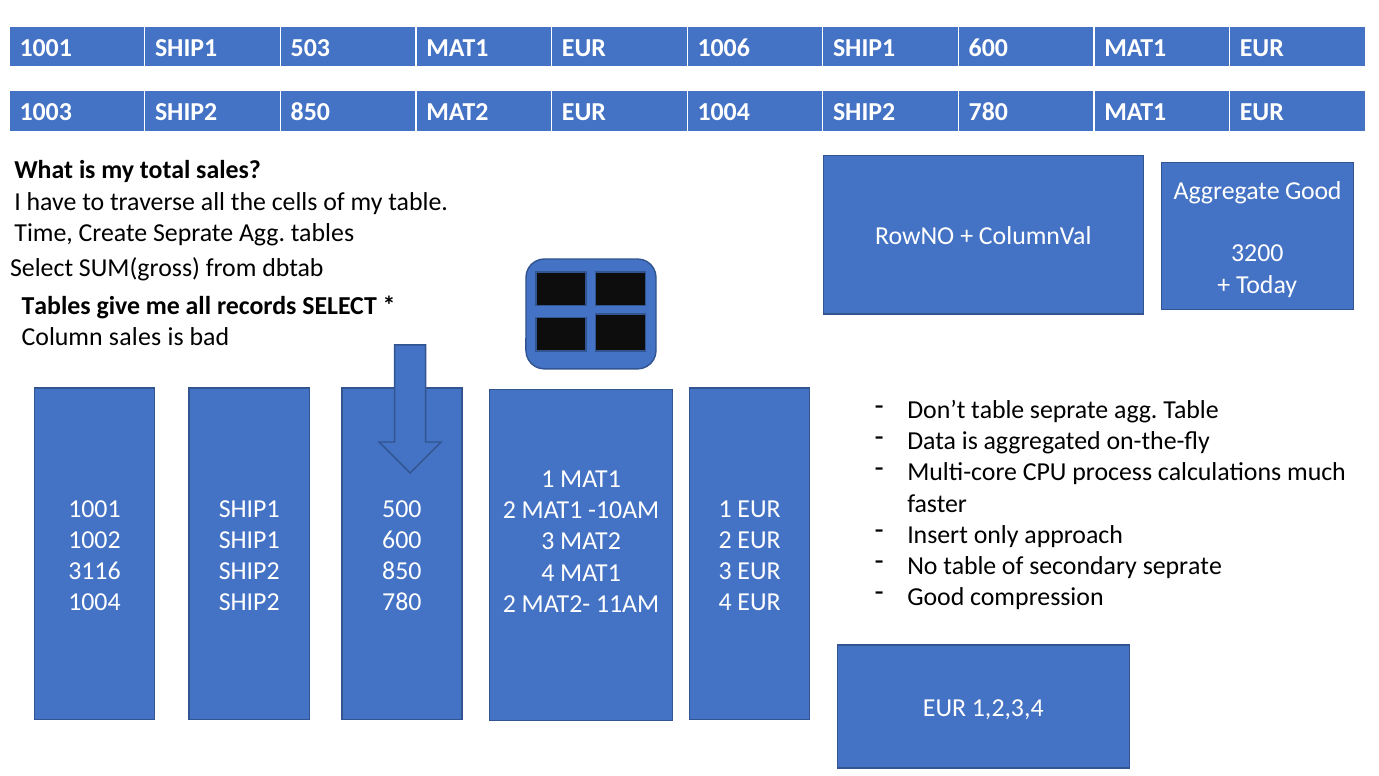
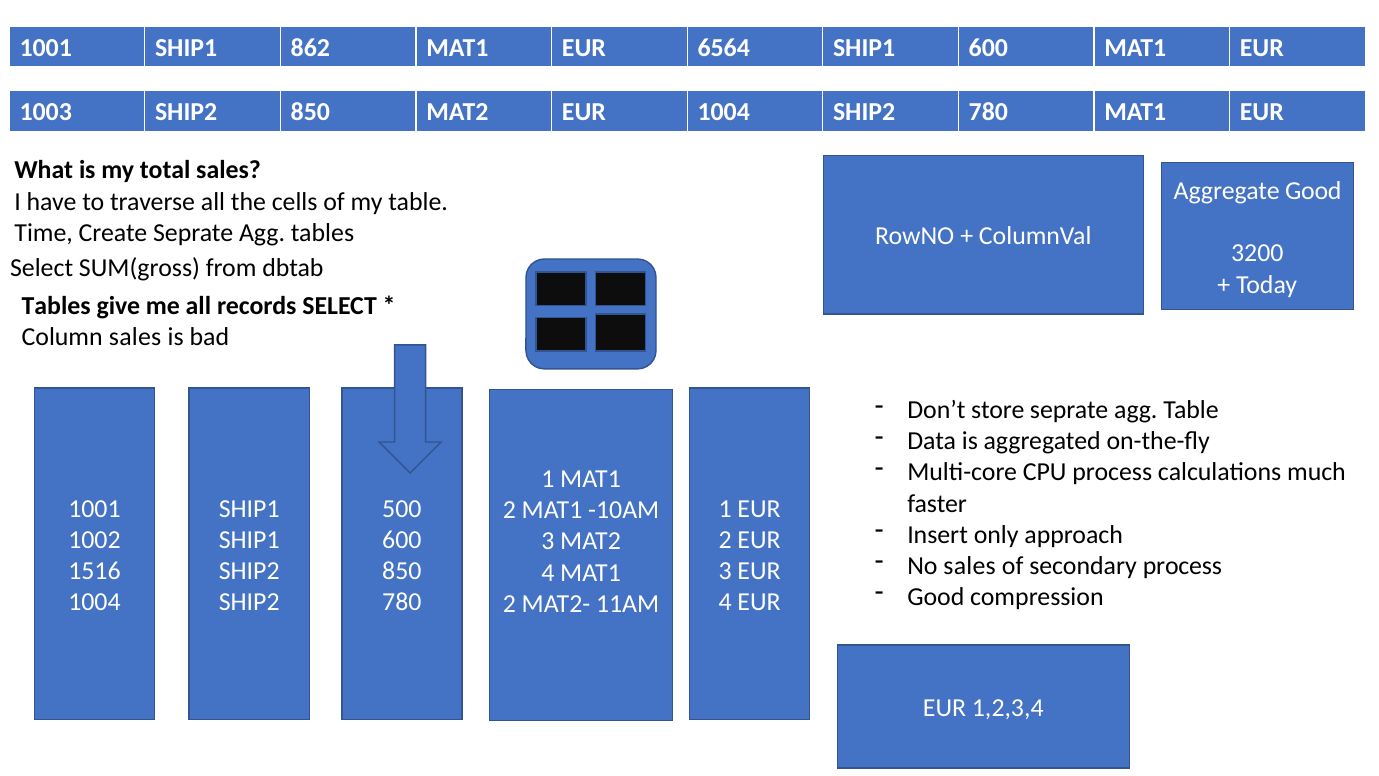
503: 503 -> 862
1006: 1006 -> 6564
Don’t table: table -> store
No table: table -> sales
secondary seprate: seprate -> process
3116: 3116 -> 1516
